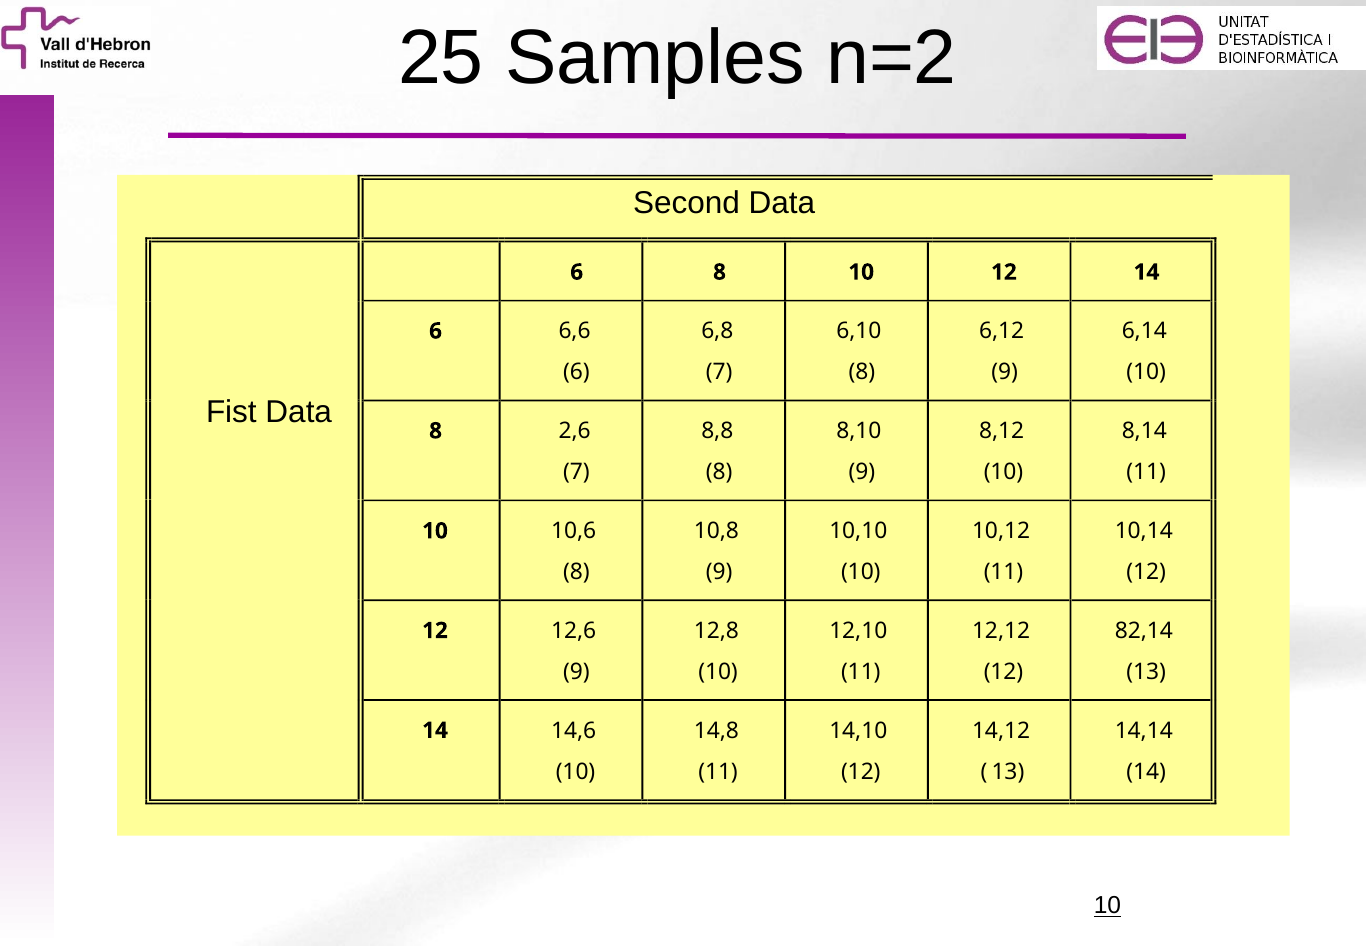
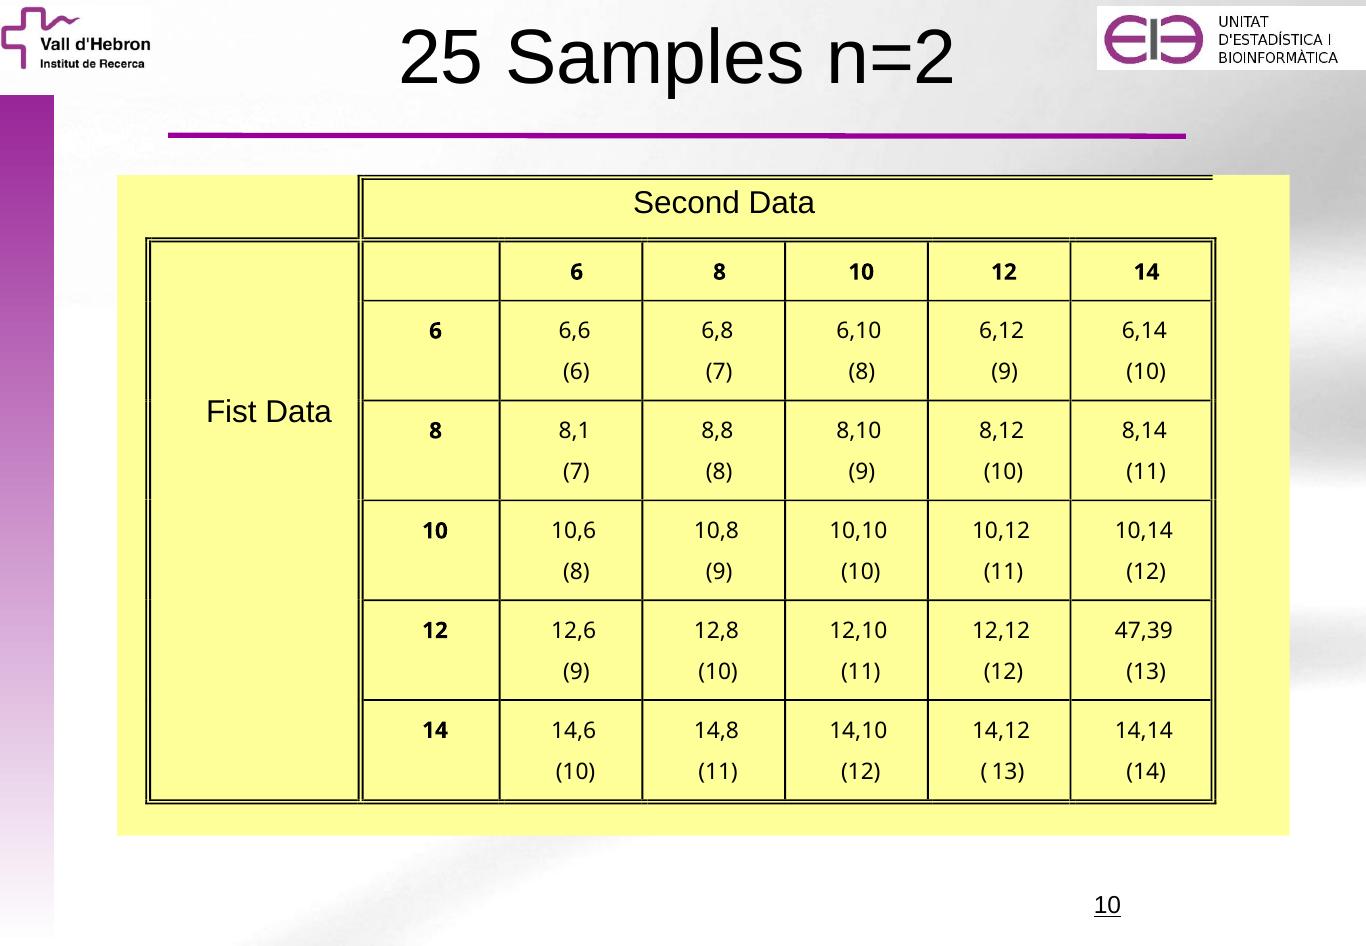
2,6: 2,6 -> 8,1
82,14: 82,14 -> 47,39
